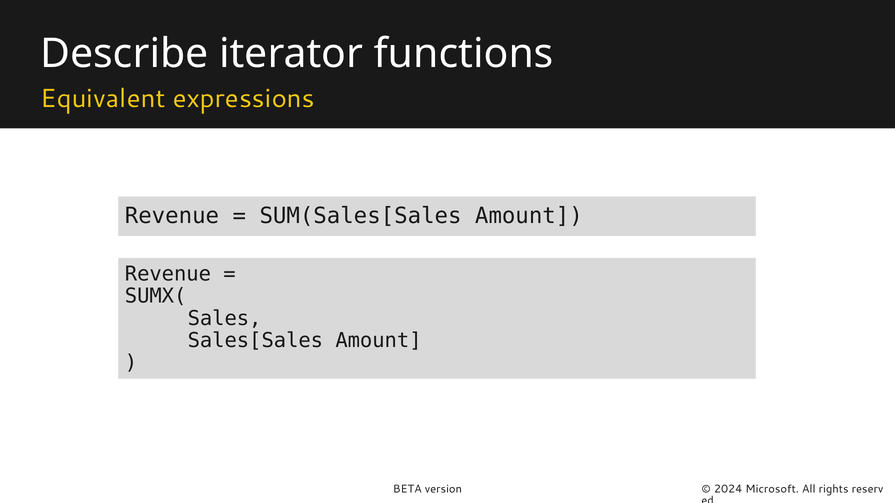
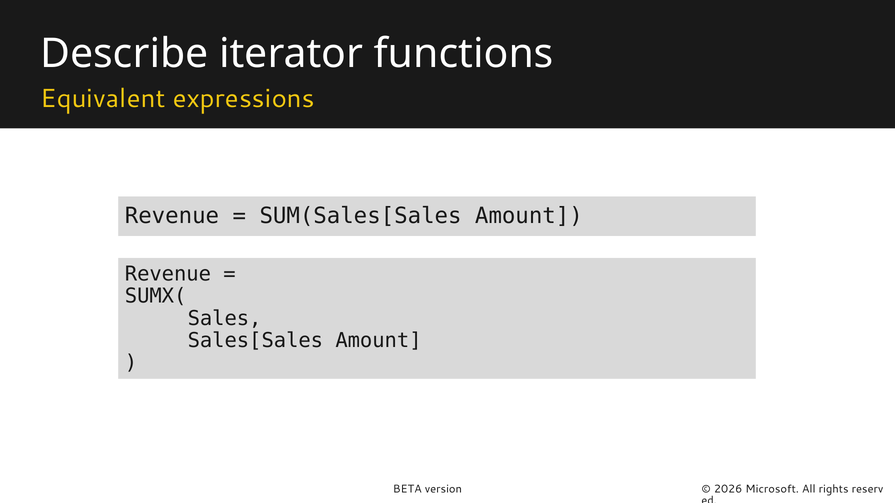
2024: 2024 -> 2026
